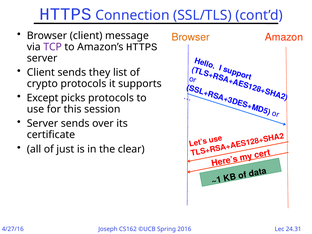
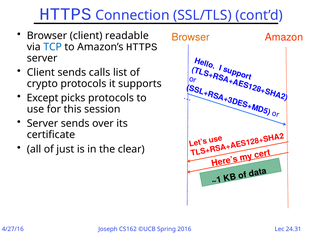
message: message -> readable
TCP colour: purple -> blue
they: they -> calls
